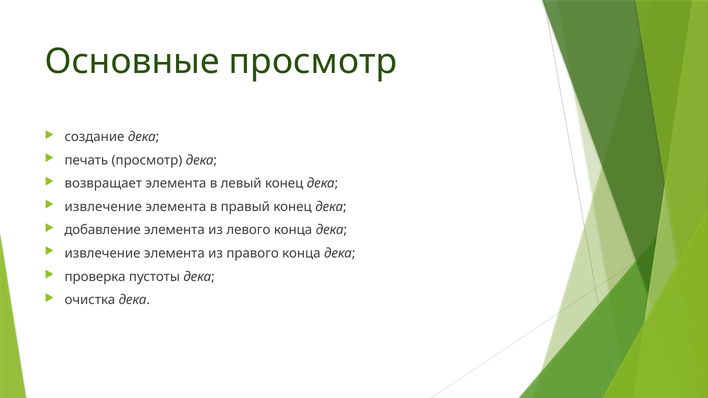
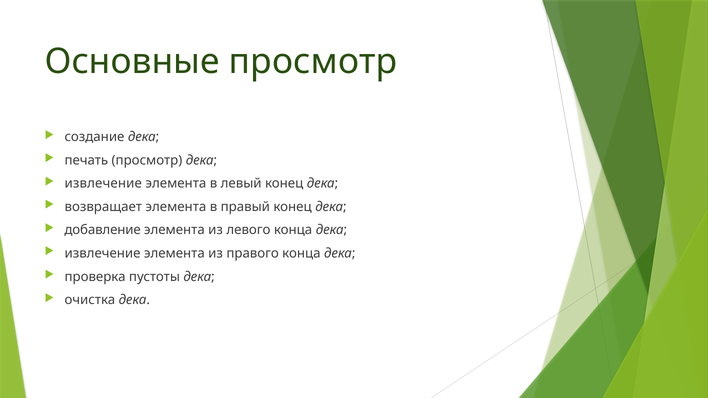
возвращает at (103, 184): возвращает -> извлечение
извлечение at (103, 207): извлечение -> возвращает
